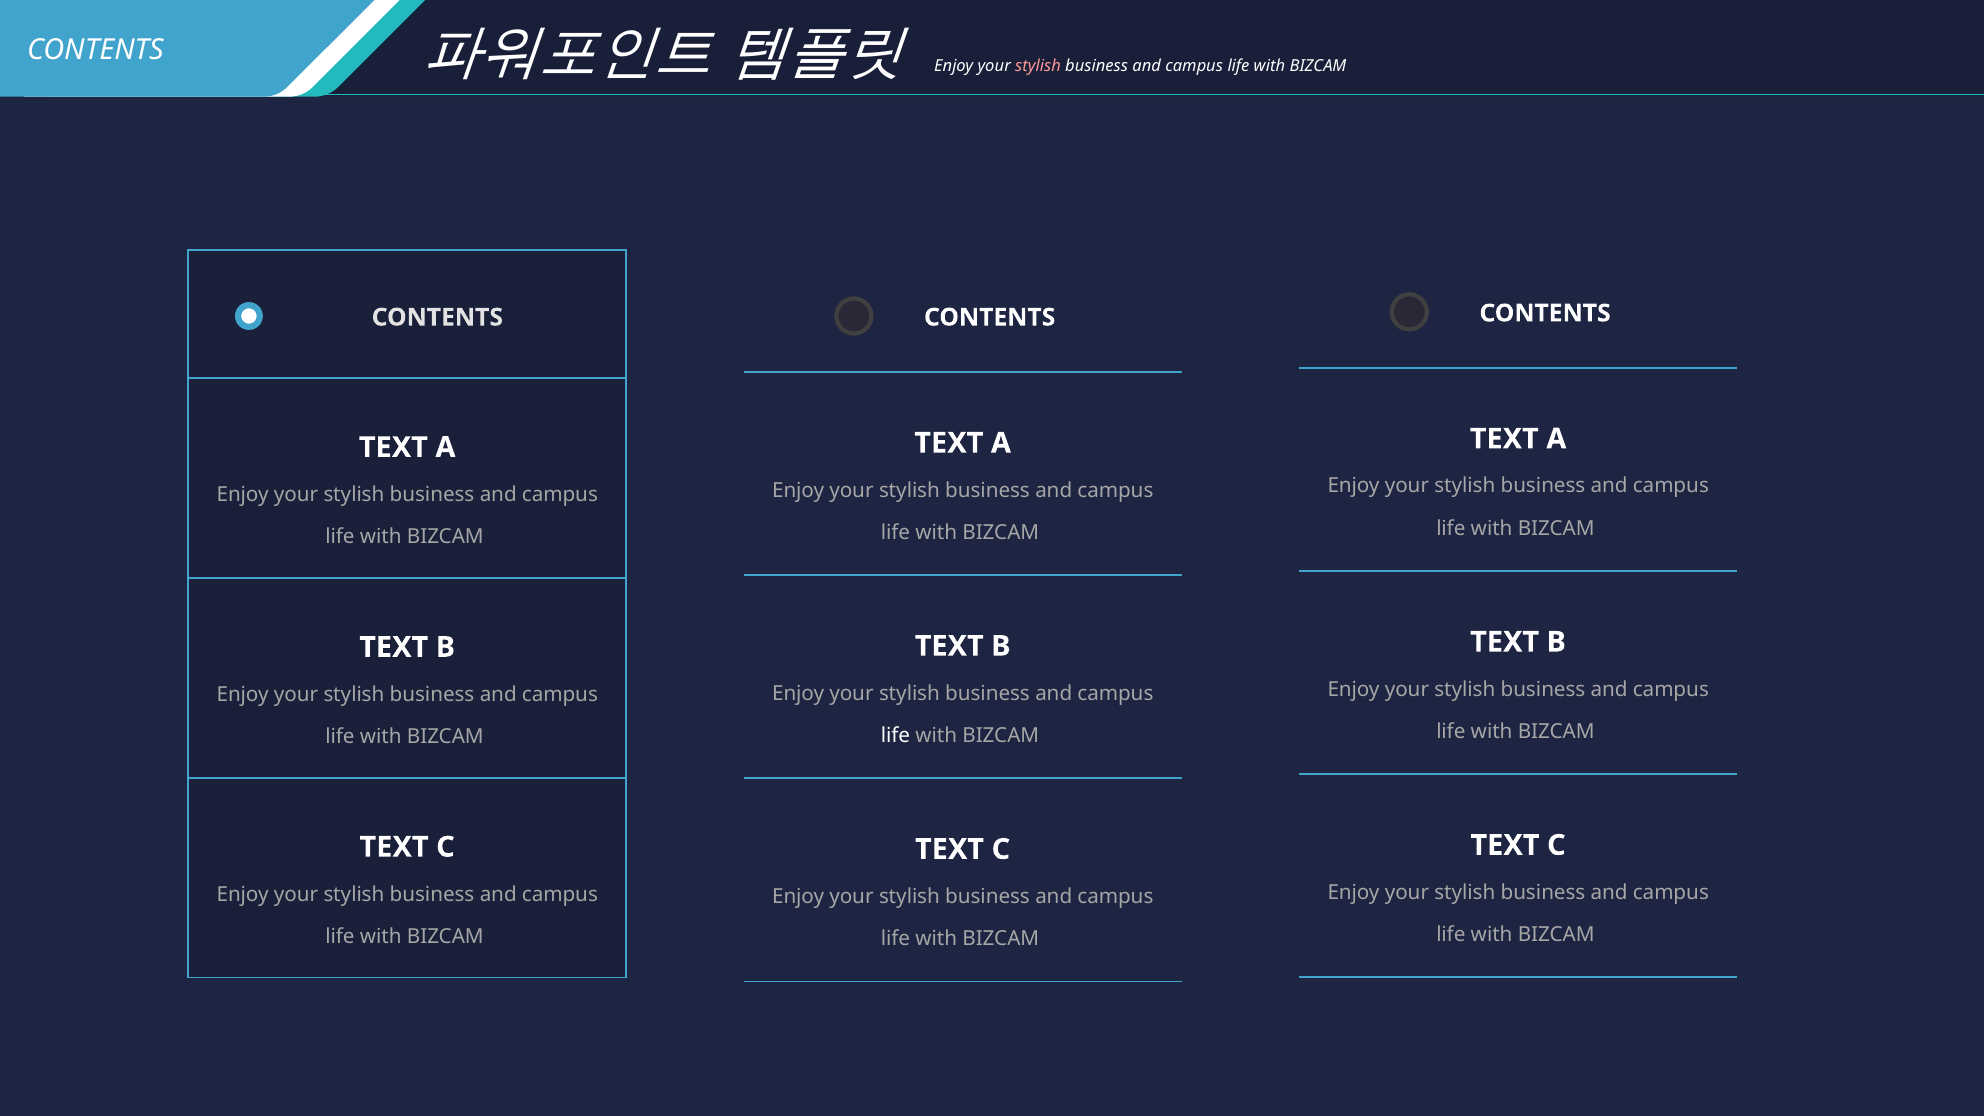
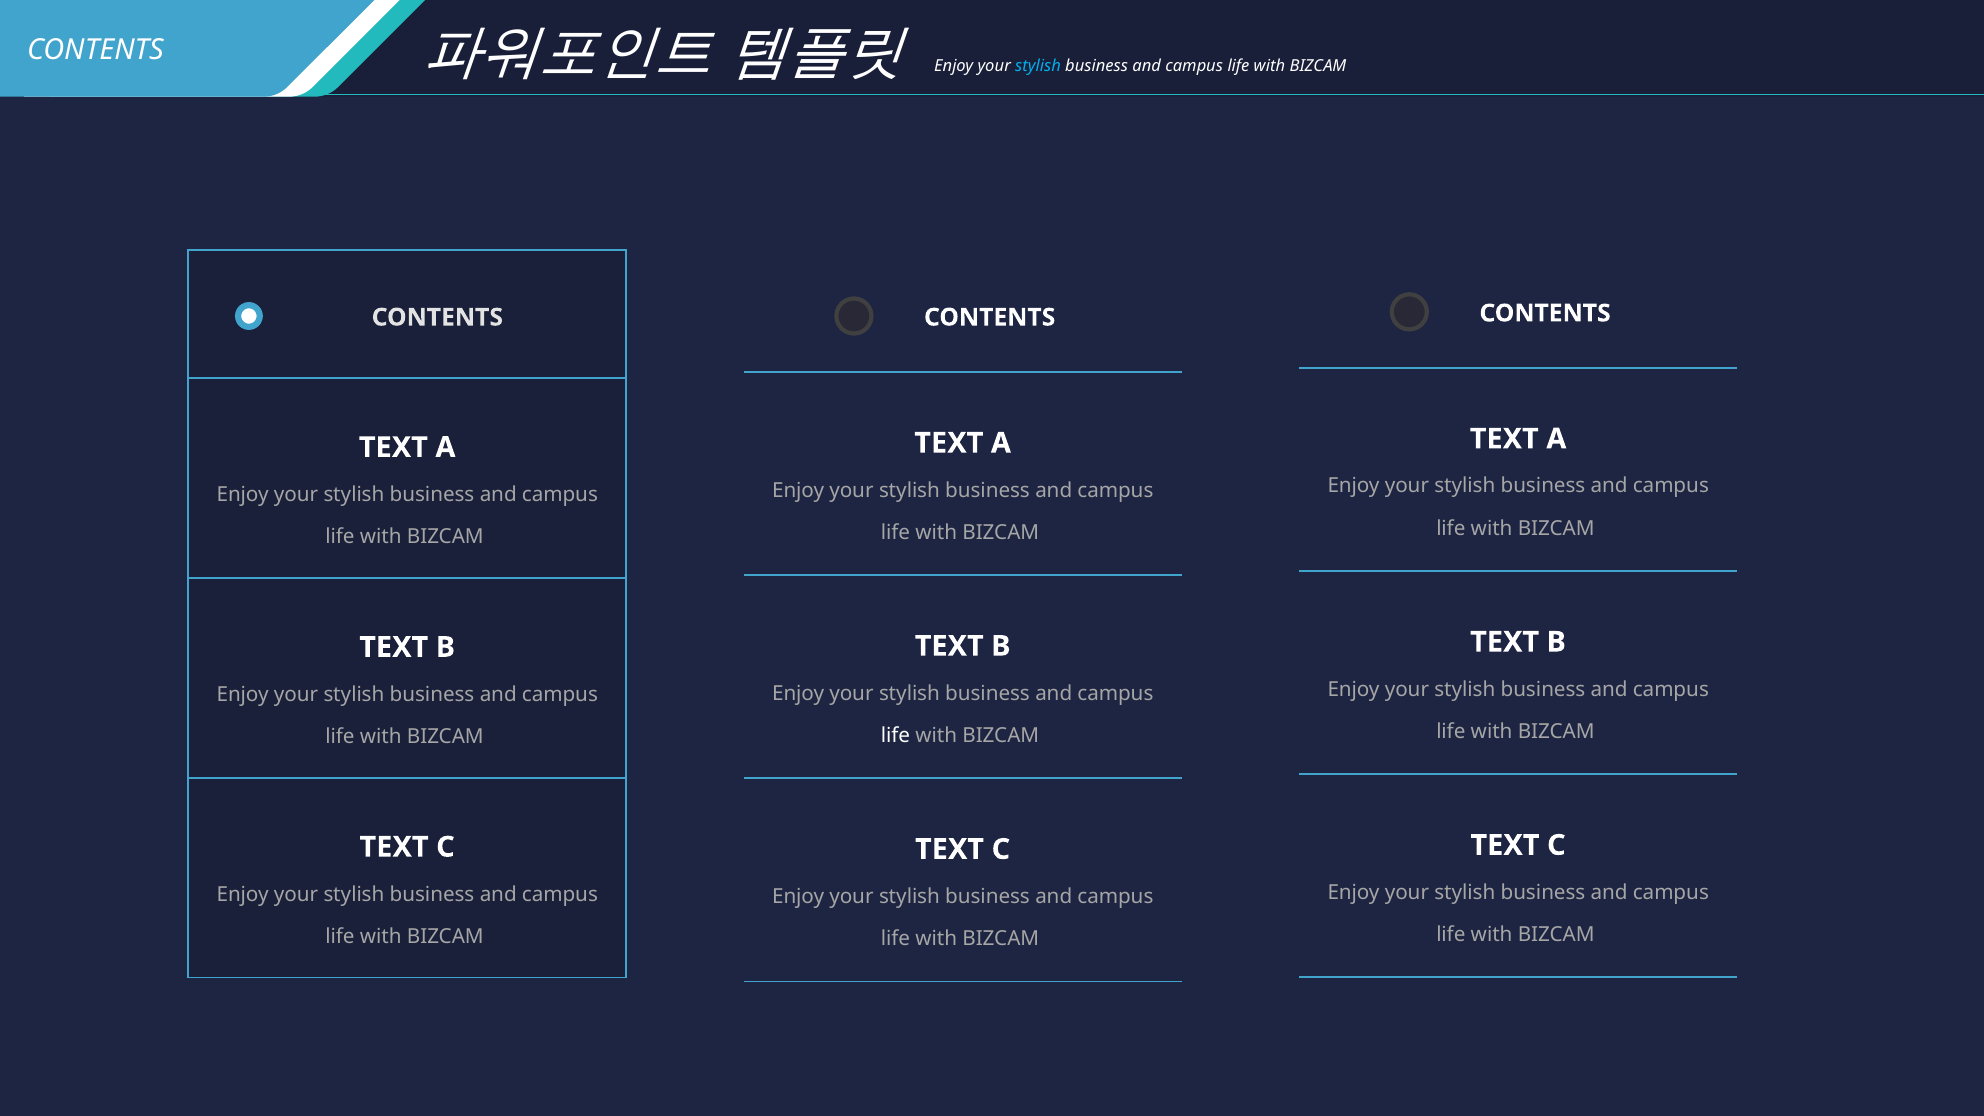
stylish at (1038, 66) colour: pink -> light blue
